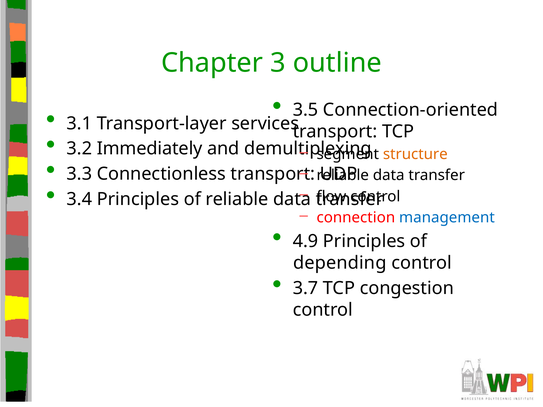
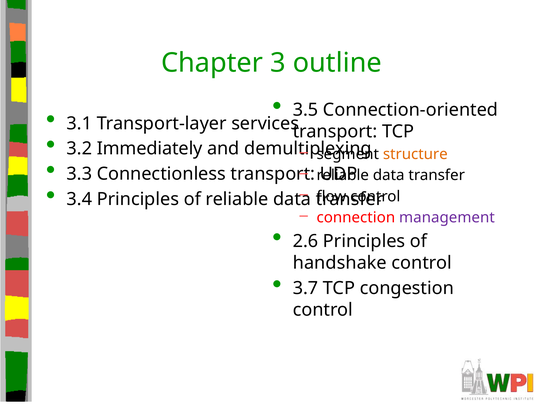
management colour: blue -> purple
4.9: 4.9 -> 2.6
depending: depending -> handshake
